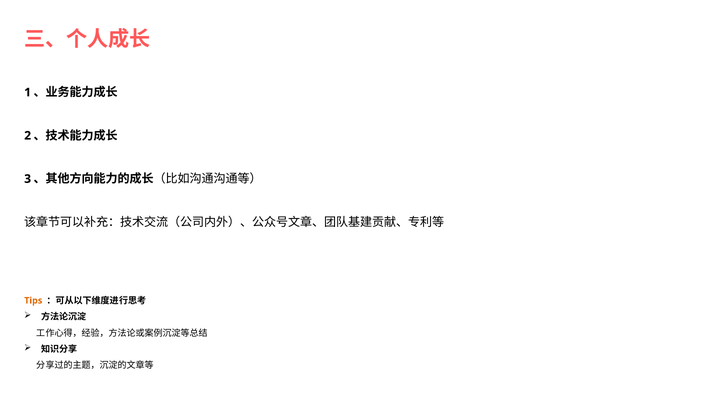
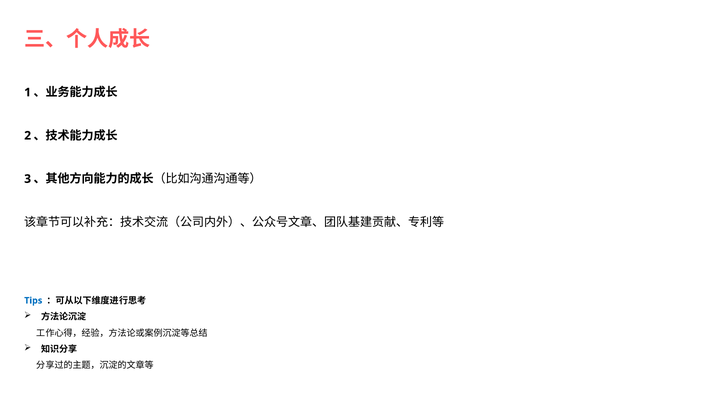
Tips colour: orange -> blue
